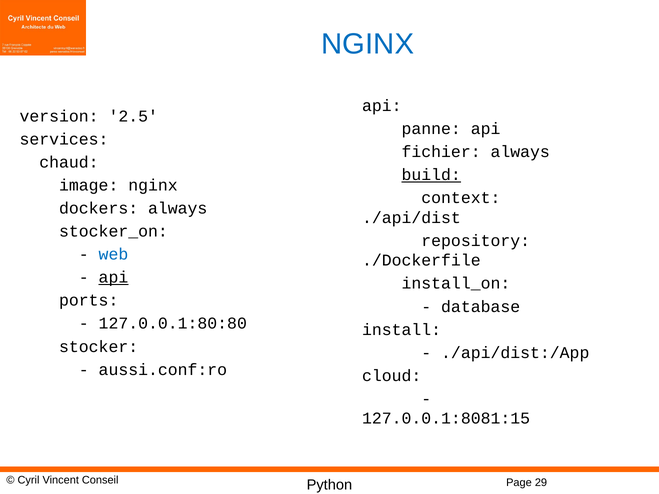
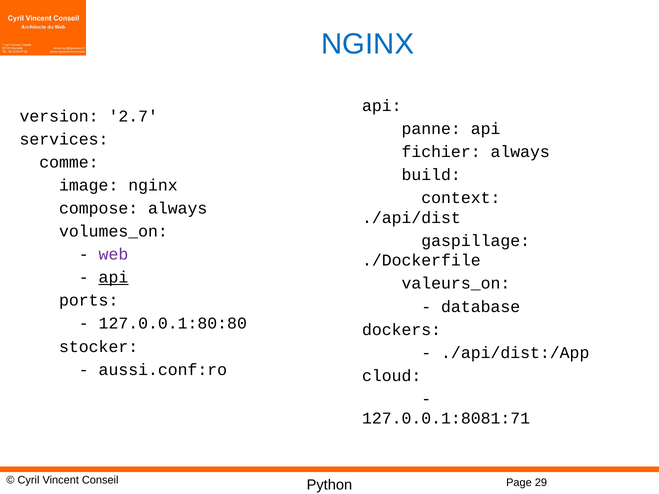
2.5: 2.5 -> 2.7
chaud: chaud -> comme
build underline: present -> none
dockers: dockers -> compose
stocker_on: stocker_on -> volumes_on
repository: repository -> gaspillage
web colour: blue -> purple
install_on: install_on -> valeurs_on
install: install -> dockers
127.0.0.1:8081:15: 127.0.0.1:8081:15 -> 127.0.0.1:8081:71
